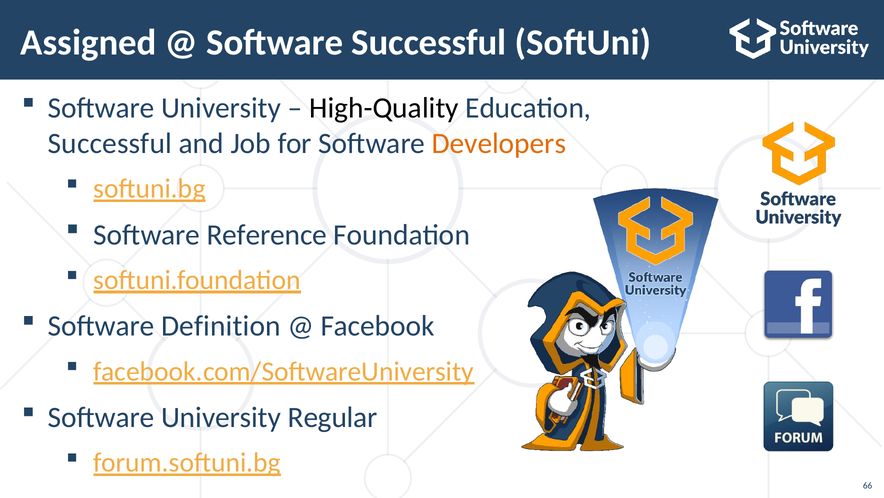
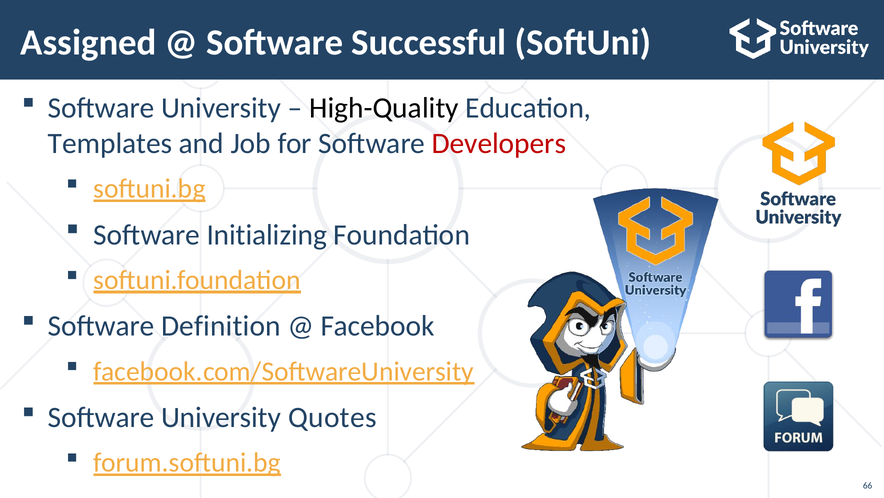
Successful at (110, 143): Successful -> Templates
Developers colour: orange -> red
Reference: Reference -> Initializing
Regular: Regular -> Quotes
